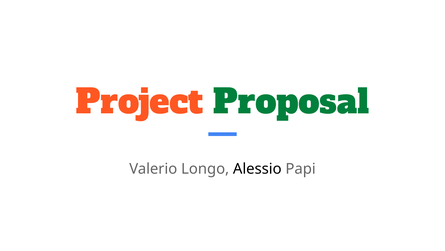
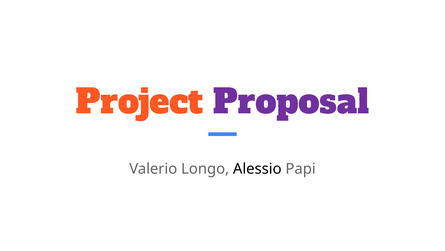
Proposal colour: green -> purple
